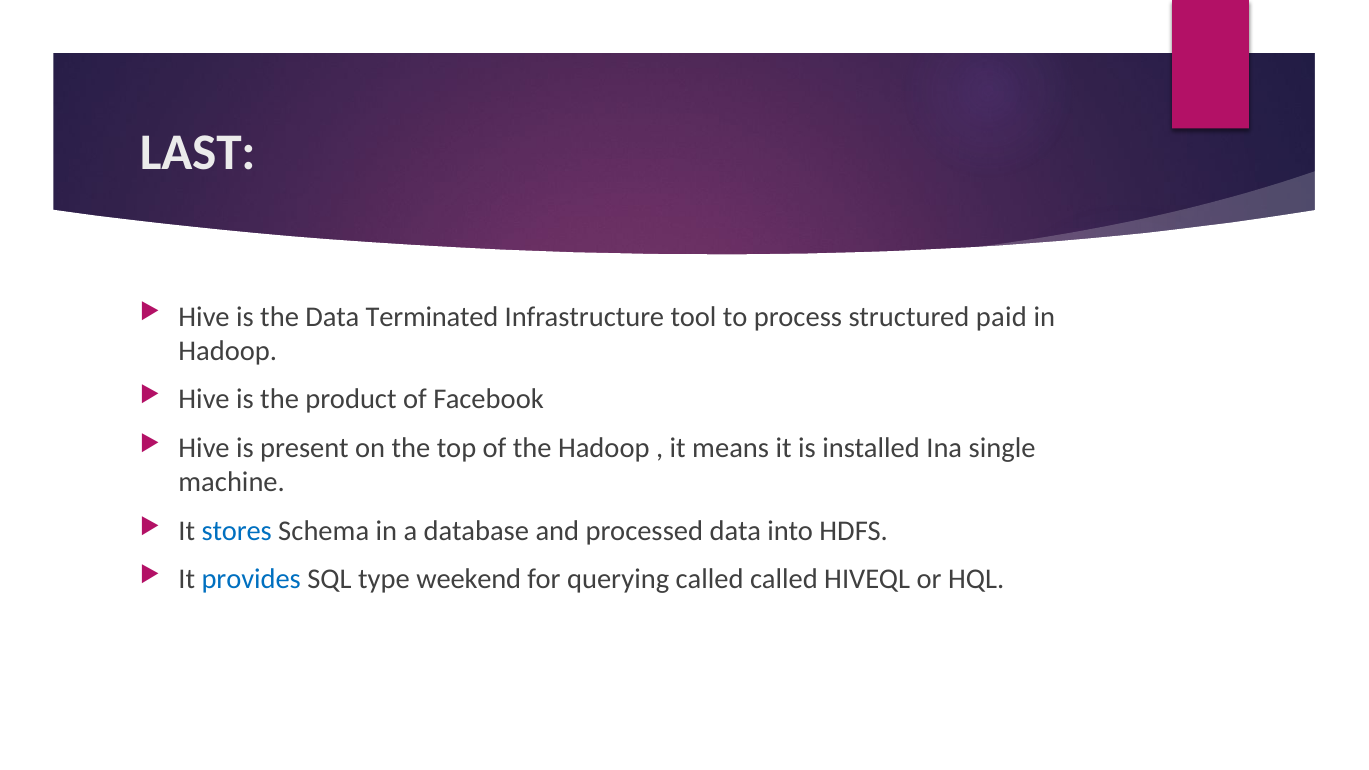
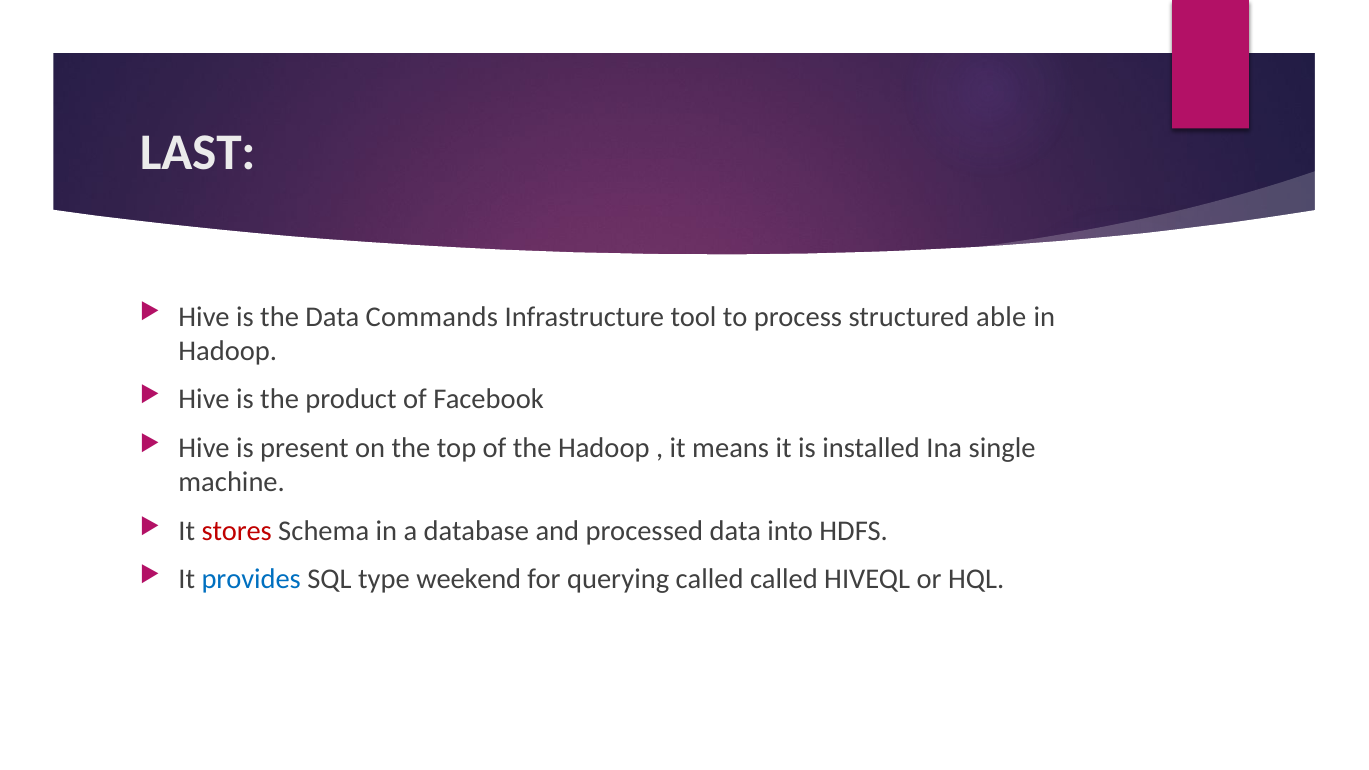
Terminated: Terminated -> Commands
paid: paid -> able
stores colour: blue -> red
